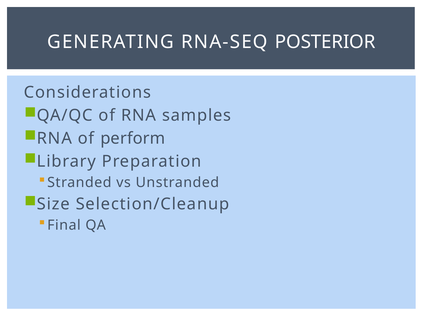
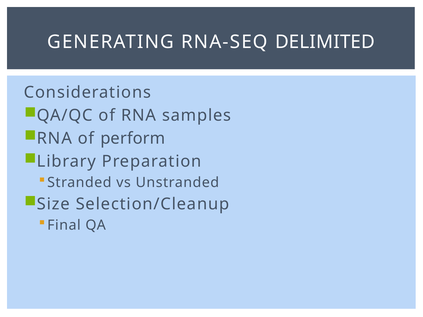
POSTERIOR: POSTERIOR -> DELIMITED
